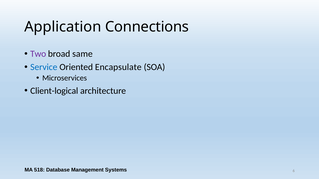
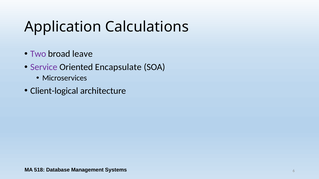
Connections: Connections -> Calculations
same: same -> leave
Service colour: blue -> purple
